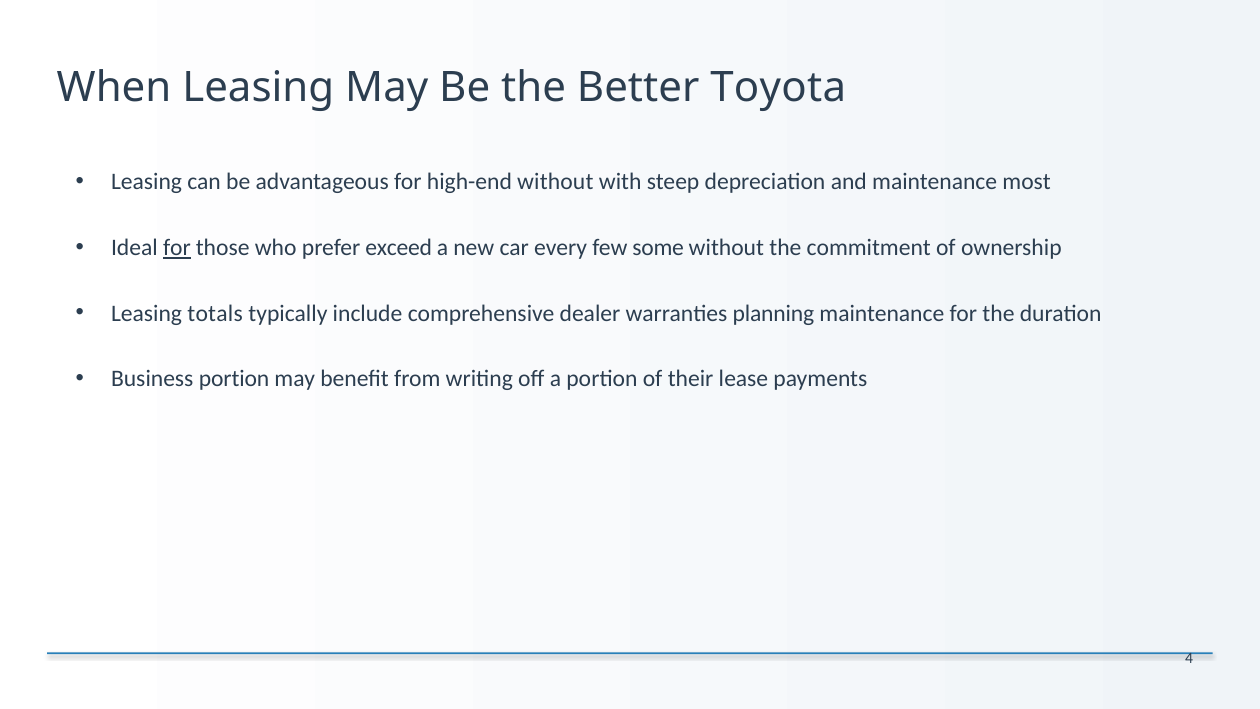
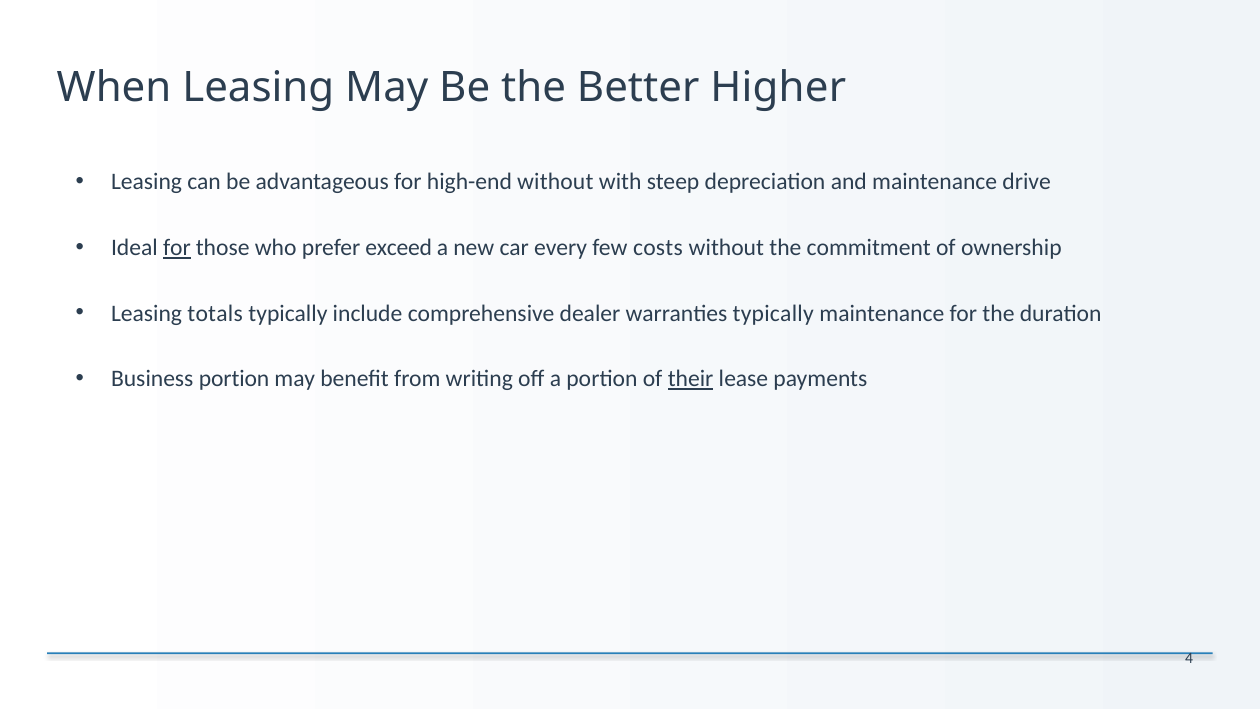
Toyota: Toyota -> Higher
most: most -> drive
some: some -> costs
warranties planning: planning -> typically
their underline: none -> present
